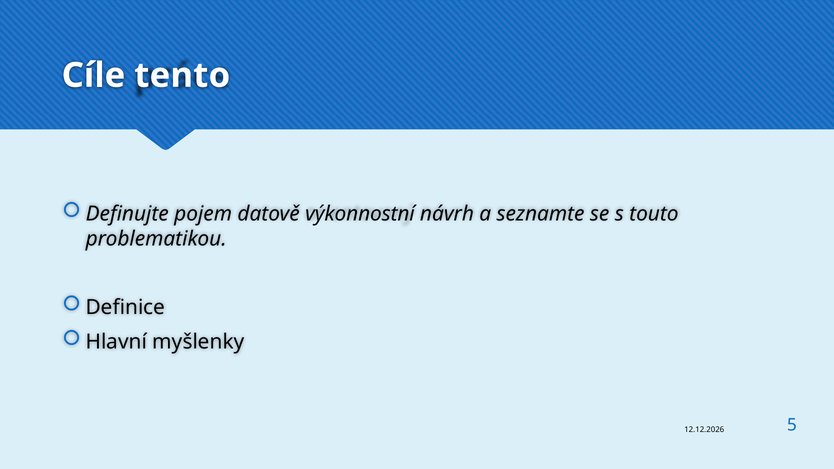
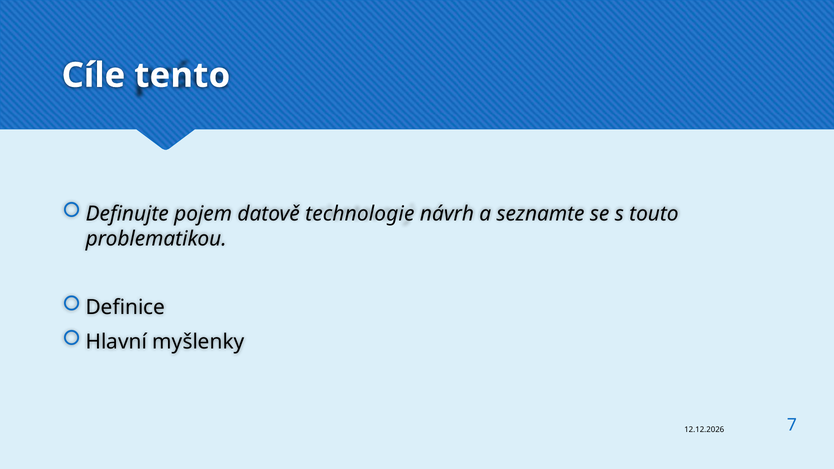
výkonnostní: výkonnostní -> technologie
5: 5 -> 7
